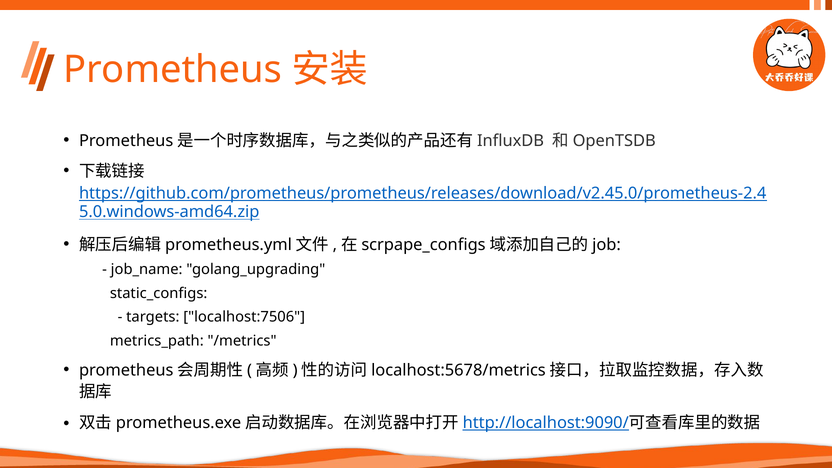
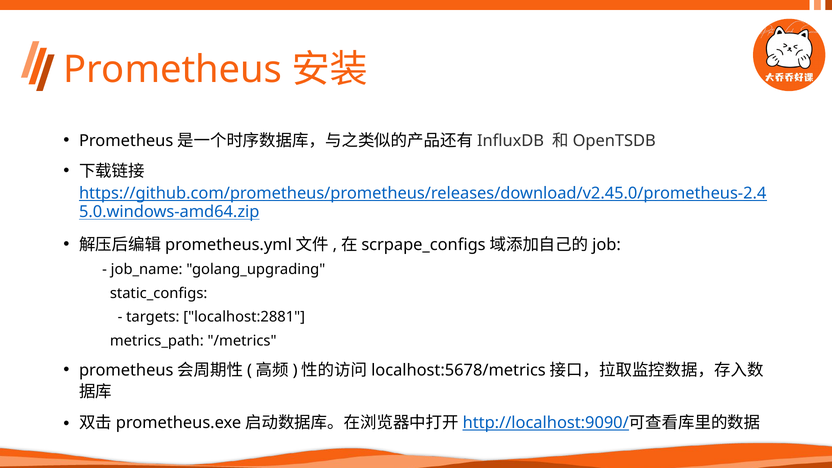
localhost:7506: localhost:7506 -> localhost:2881
